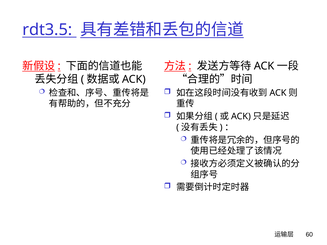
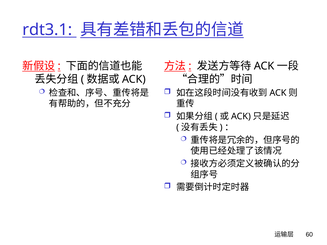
rdt3.5: rdt3.5 -> rdt3.1
